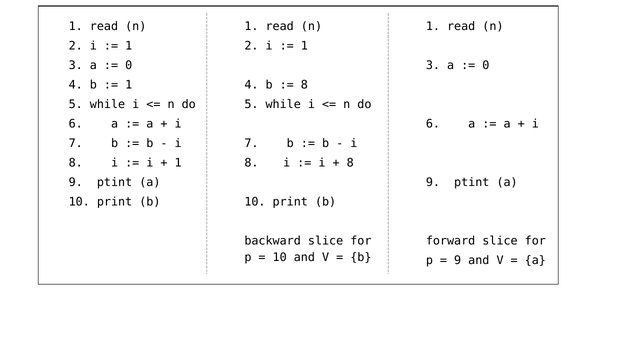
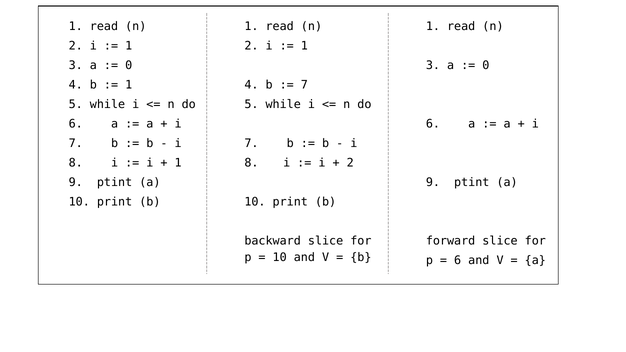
8 at (304, 85): 8 -> 7
8 at (350, 163): 8 -> 2
9 at (458, 260): 9 -> 6
